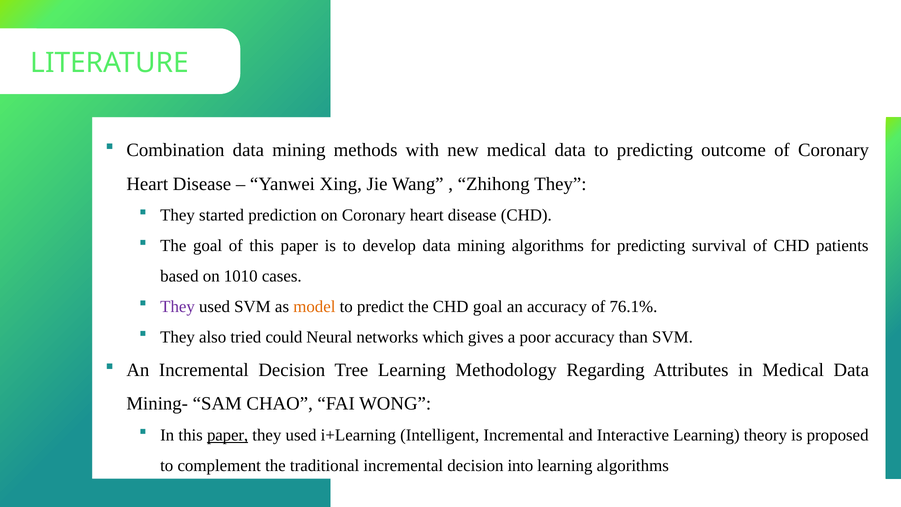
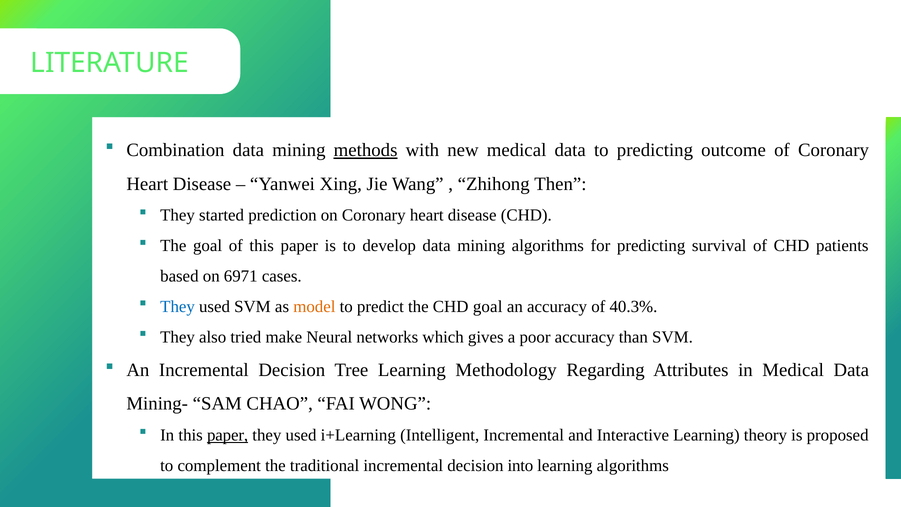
methods underline: none -> present
Zhihong They: They -> Then
1010: 1010 -> 6971
They at (178, 307) colour: purple -> blue
76.1%: 76.1% -> 40.3%
could: could -> make
